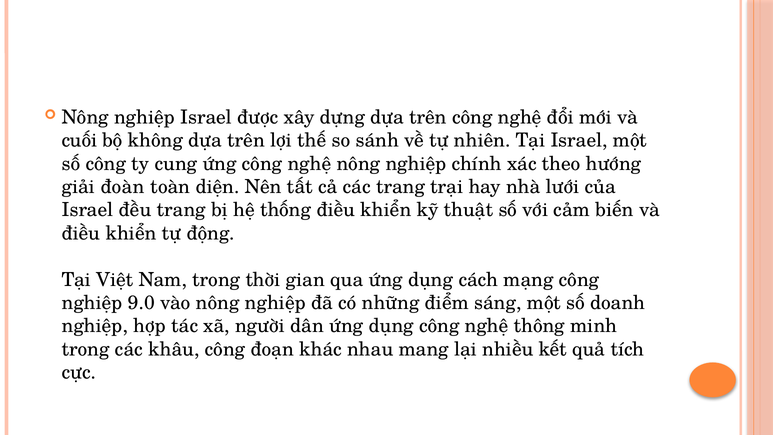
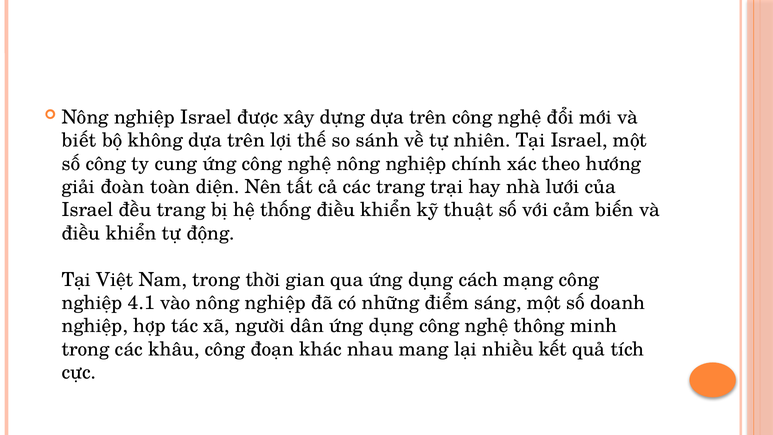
cuối: cuối -> biết
9.0: 9.0 -> 4.1
